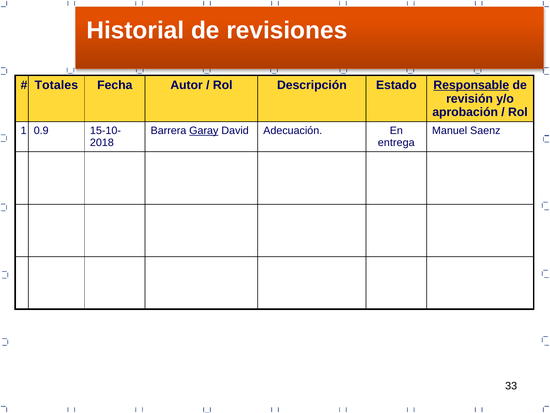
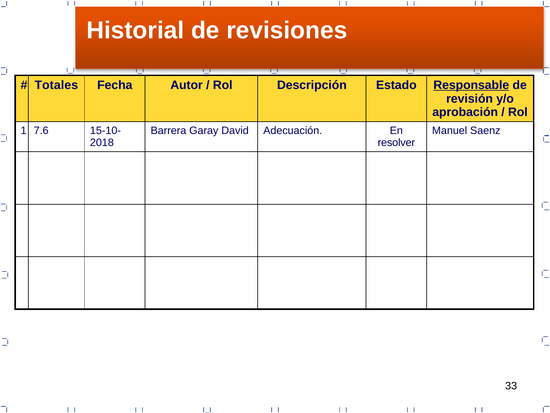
0.9: 0.9 -> 7.6
Garay underline: present -> none
entrega: entrega -> resolver
